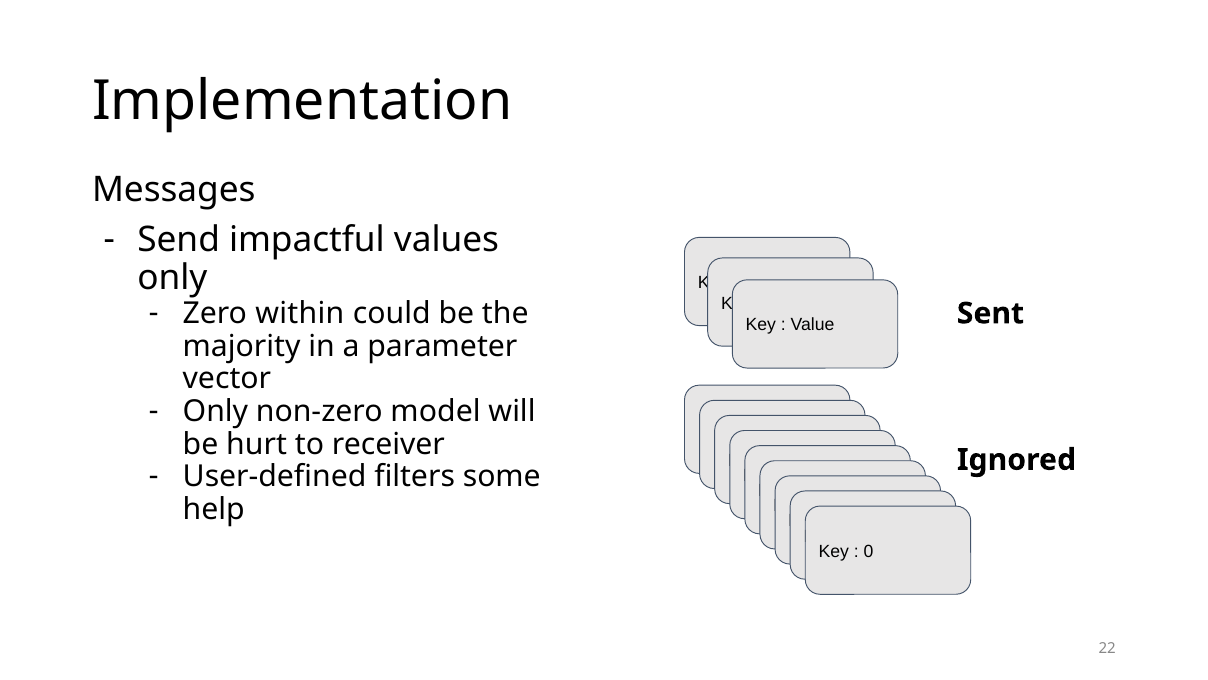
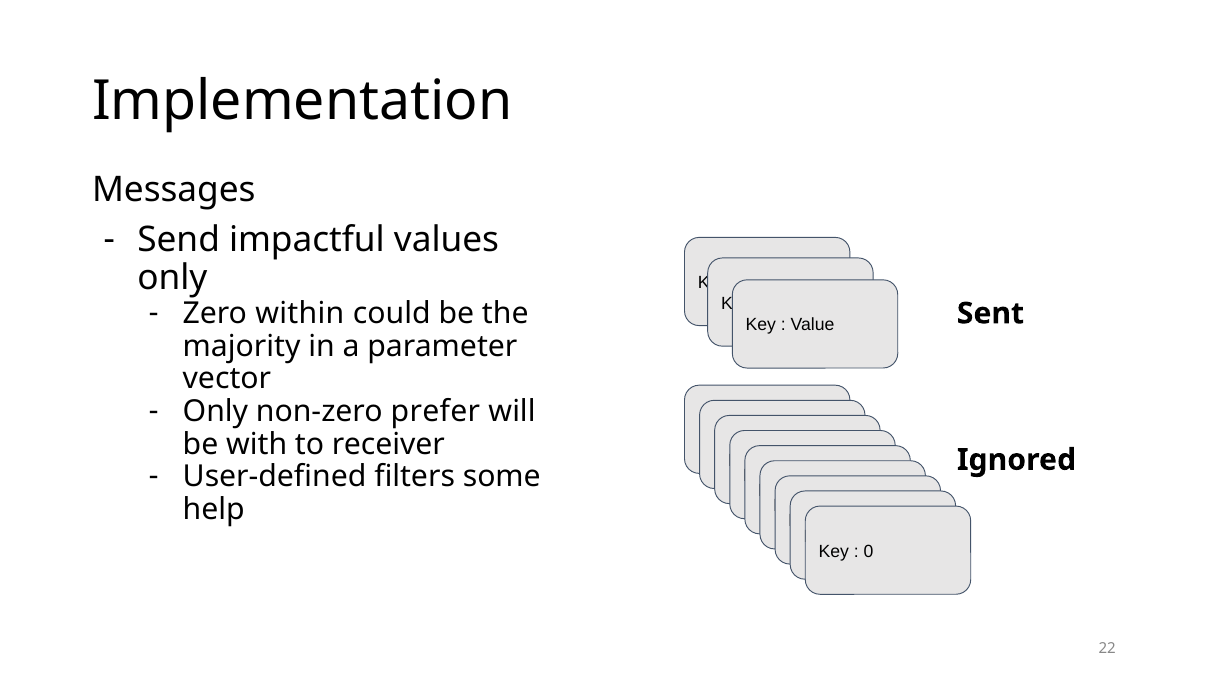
model: model -> prefer
hurt: hurt -> with
